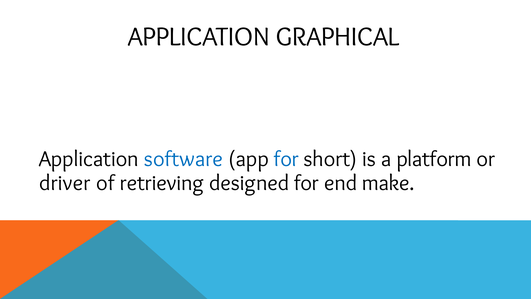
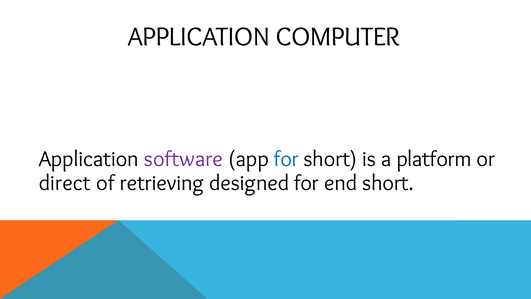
GRAPHICAL: GRAPHICAL -> COMPUTER
software colour: blue -> purple
driver: driver -> direct
end make: make -> short
